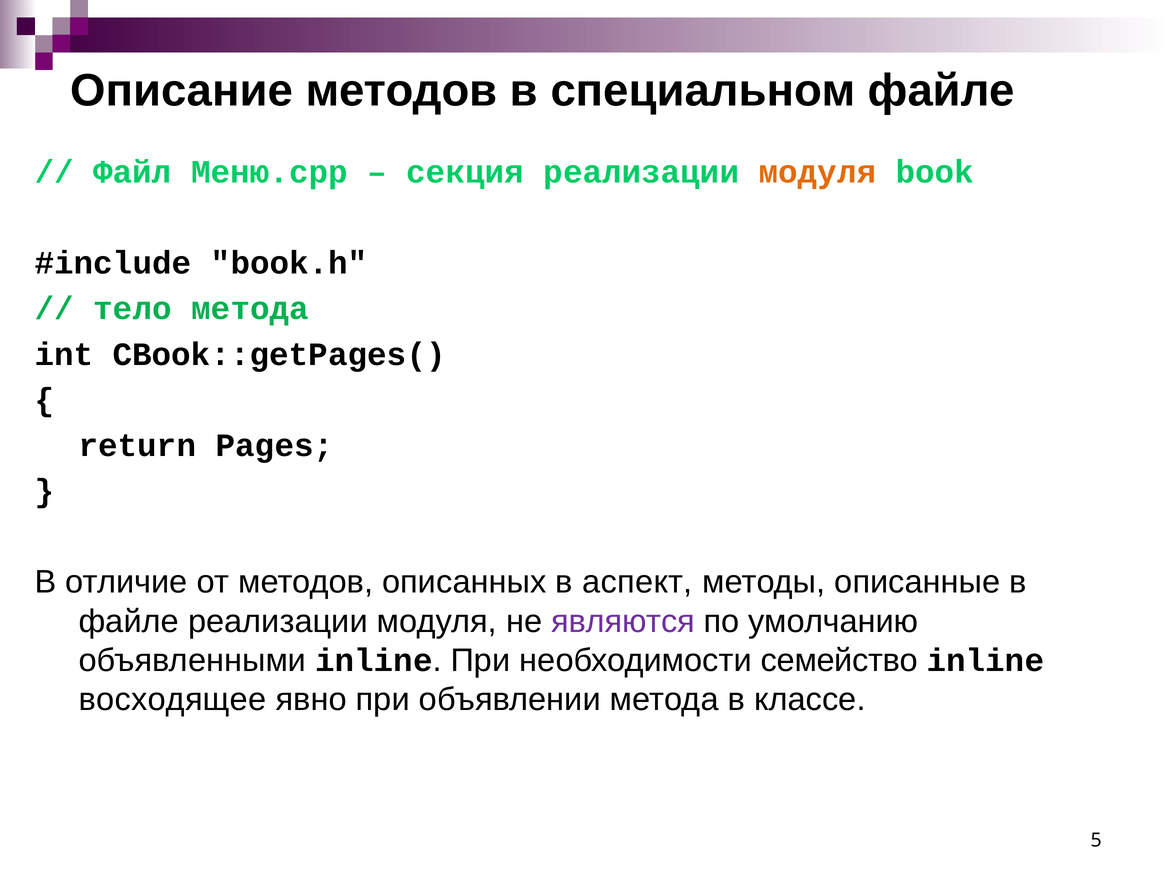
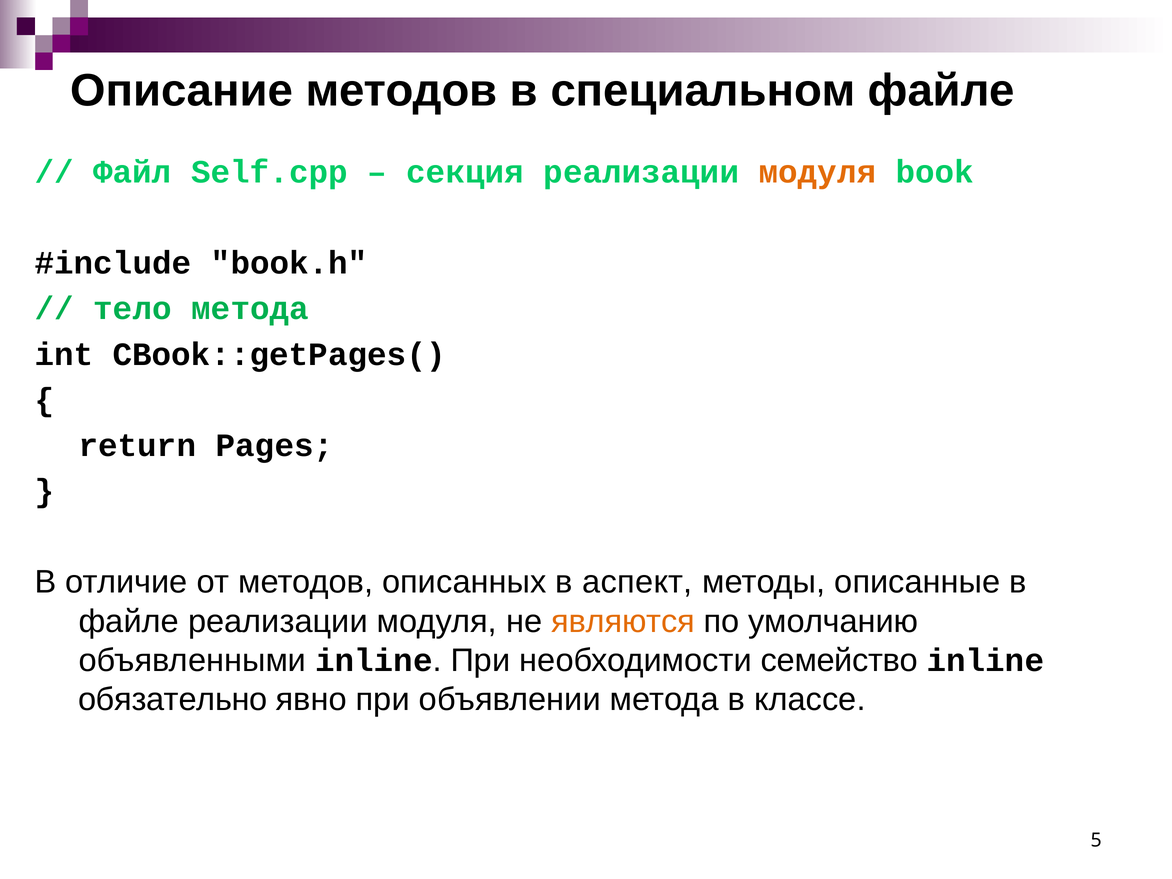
Меню.cpp: Меню.cpp -> Self.cpp
являются colour: purple -> orange
восходящее: восходящее -> обязательно
